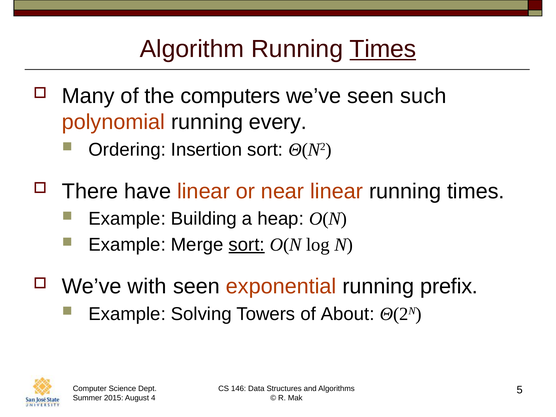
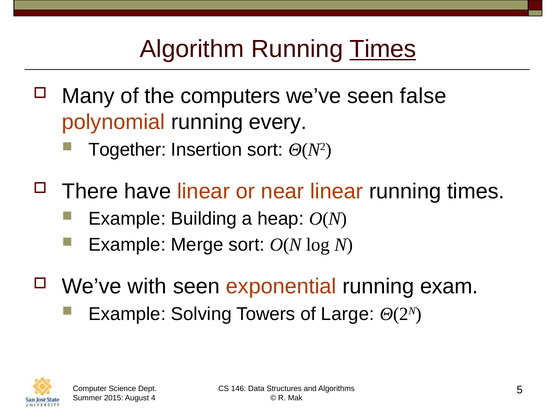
such: such -> false
Ordering: Ordering -> Together
sort at (247, 245) underline: present -> none
prefix: prefix -> exam
About: About -> Large
